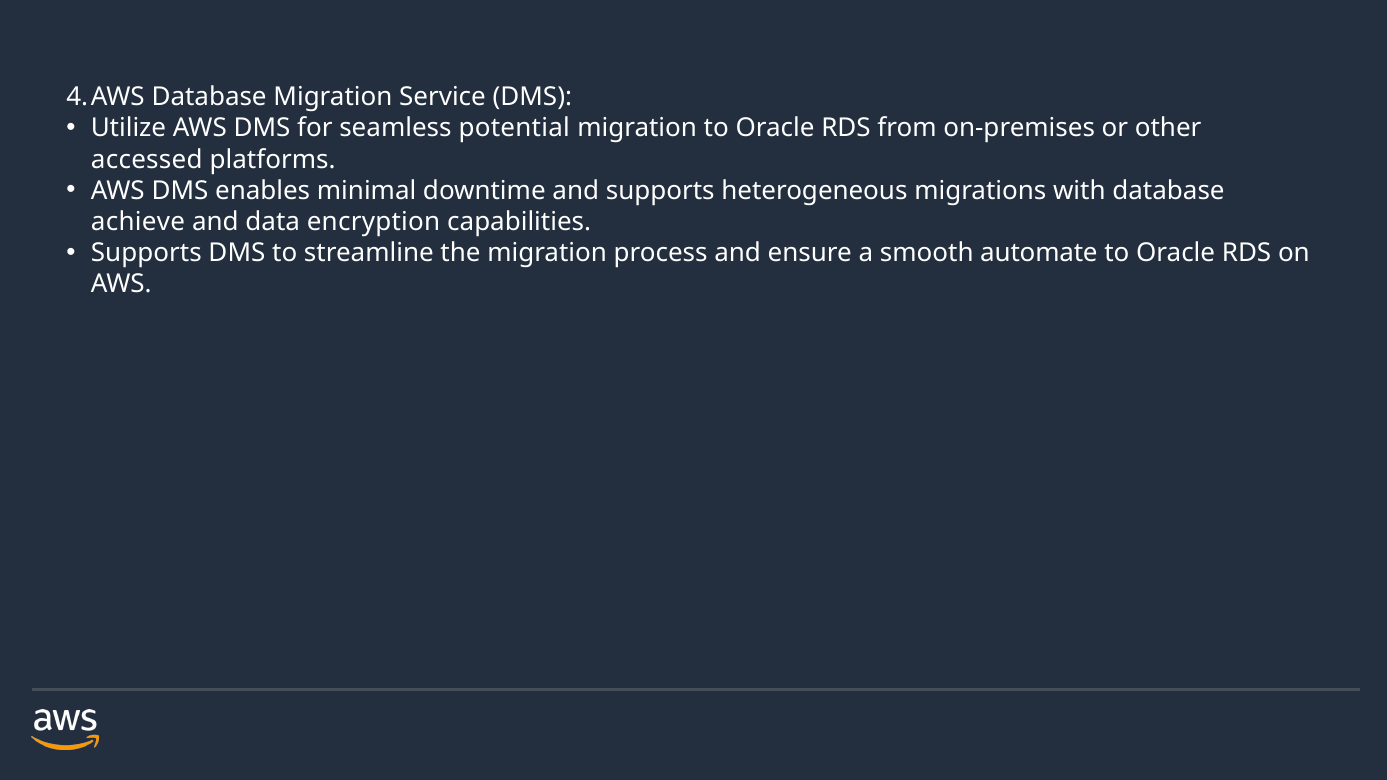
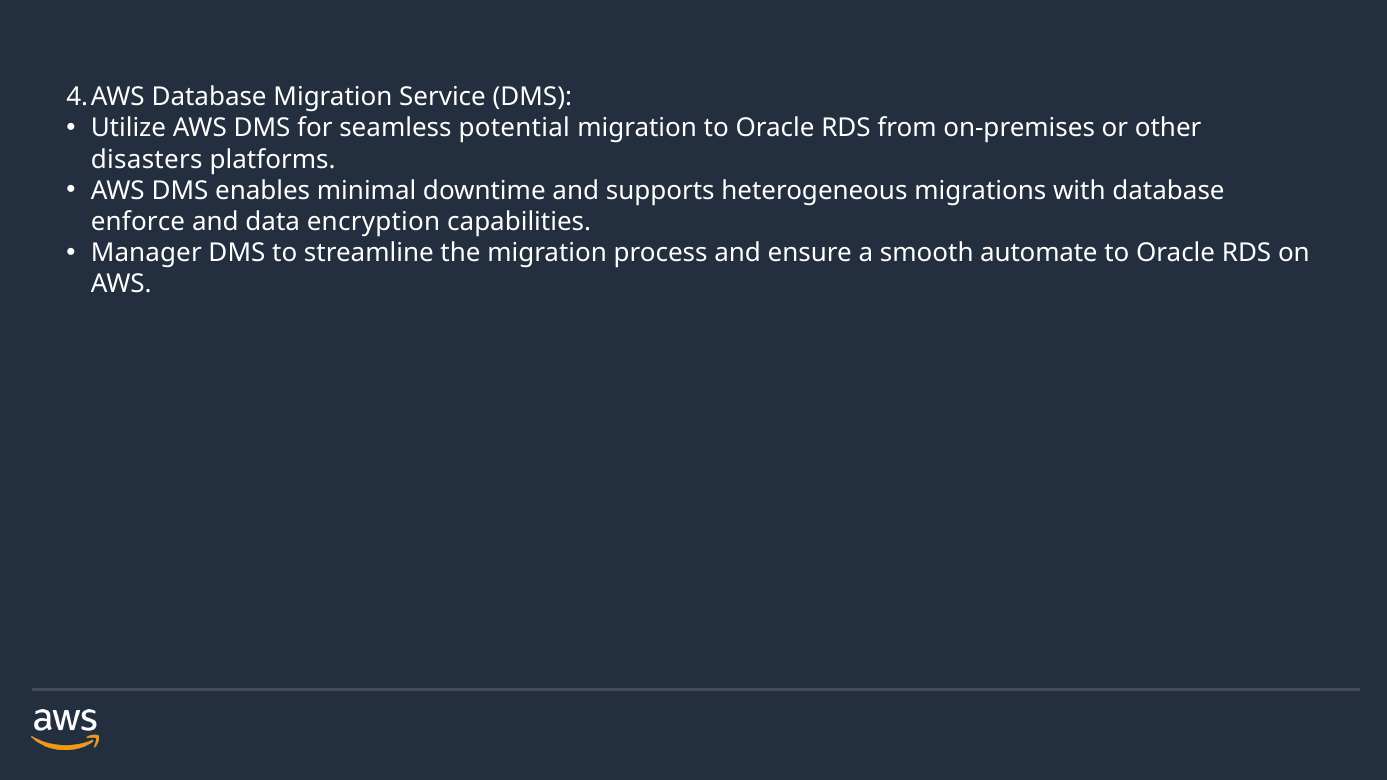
accessed: accessed -> disasters
achieve: achieve -> enforce
Supports at (146, 253): Supports -> Manager
